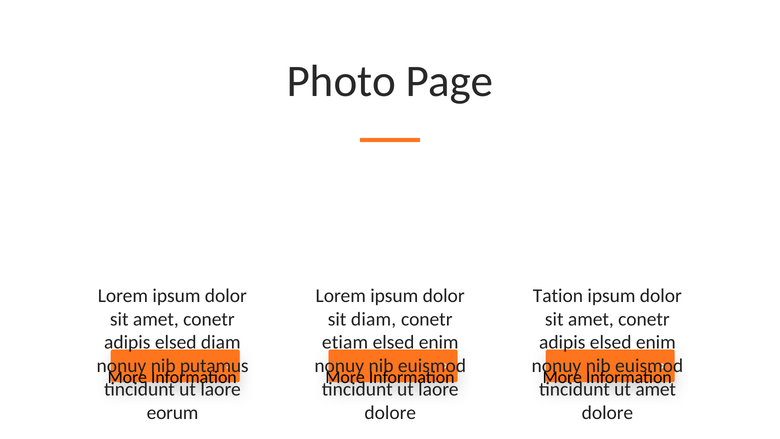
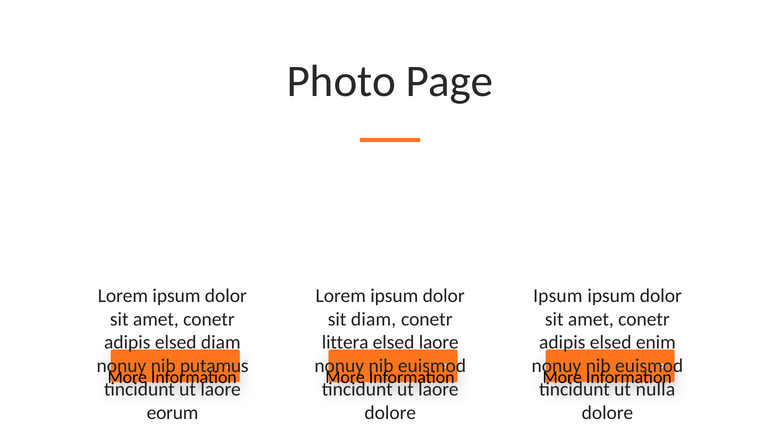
Tation at (558, 295): Tation -> Ipsum
etiam: etiam -> littera
enim at (439, 342): enim -> laore
ut amet: amet -> nulla
